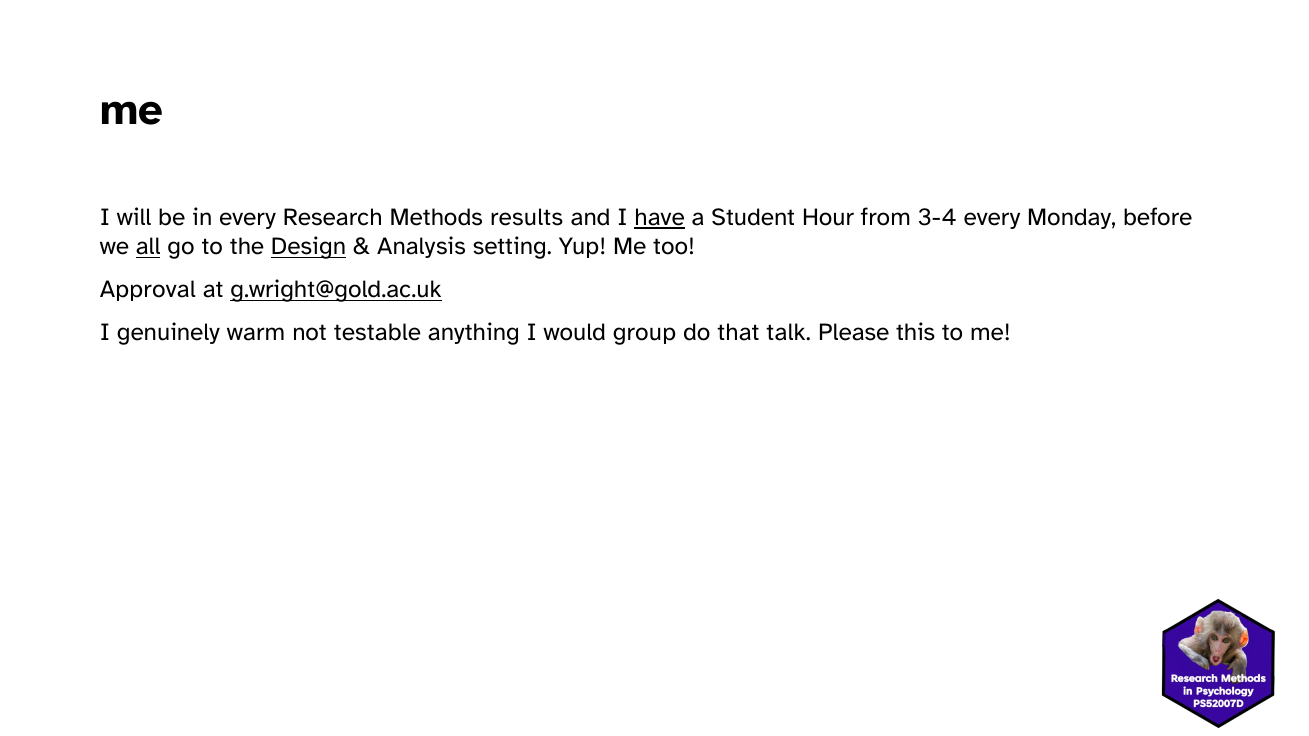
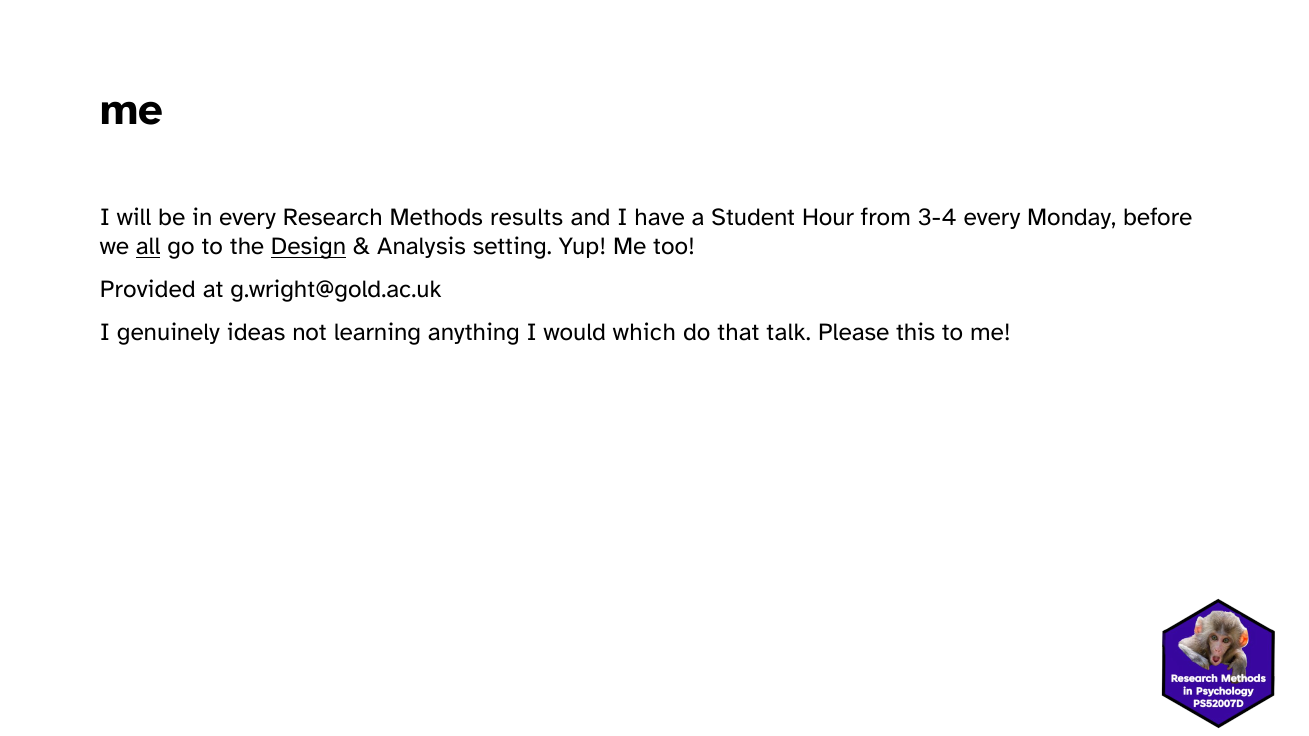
have underline: present -> none
Approval: Approval -> Provided
g.wright@gold.ac.uk underline: present -> none
warm: warm -> ideas
testable: testable -> learning
group: group -> which
